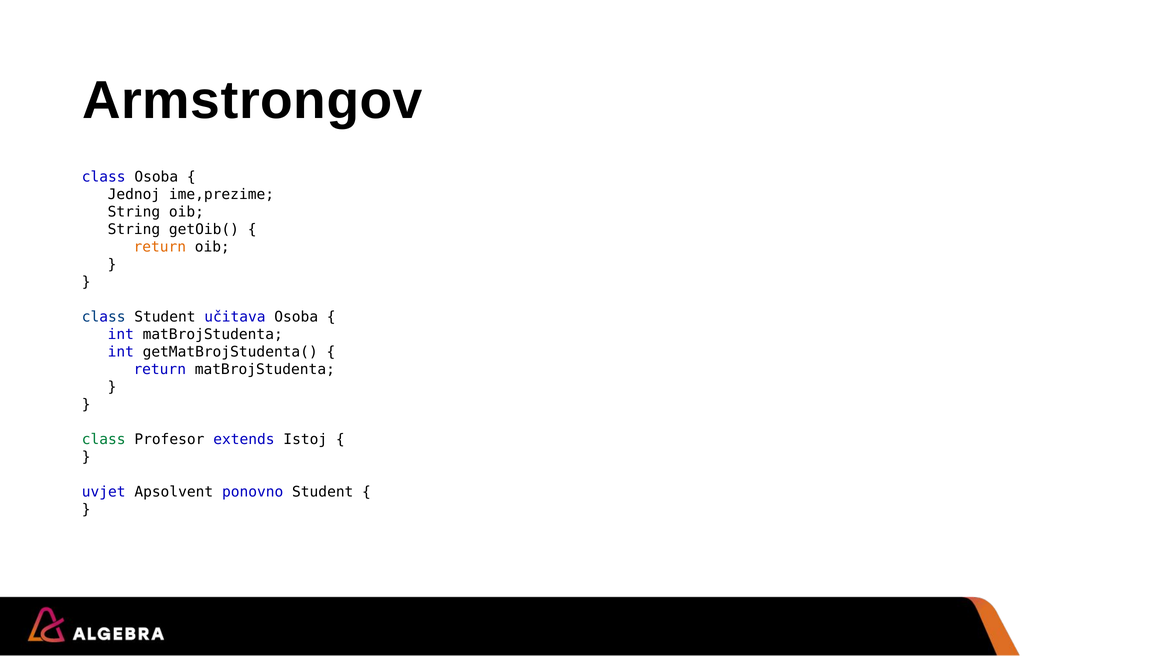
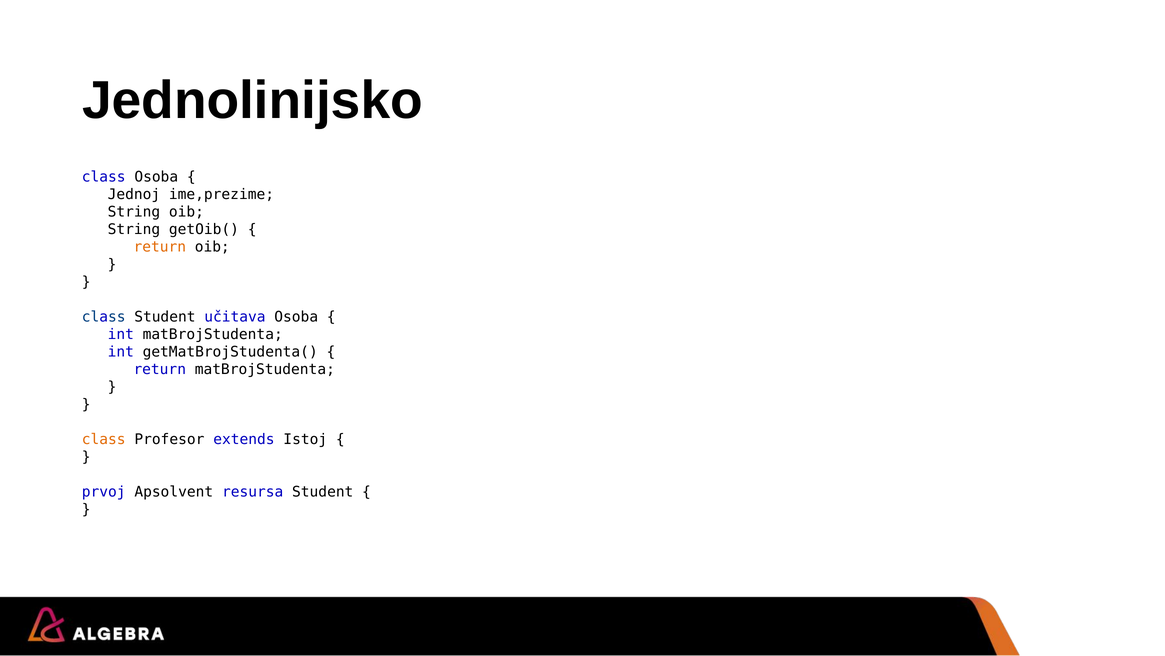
Armstrongov: Armstrongov -> Jednolinijsko
class at (104, 439) colour: green -> orange
uvjet: uvjet -> prvoj
ponovno: ponovno -> resursa
